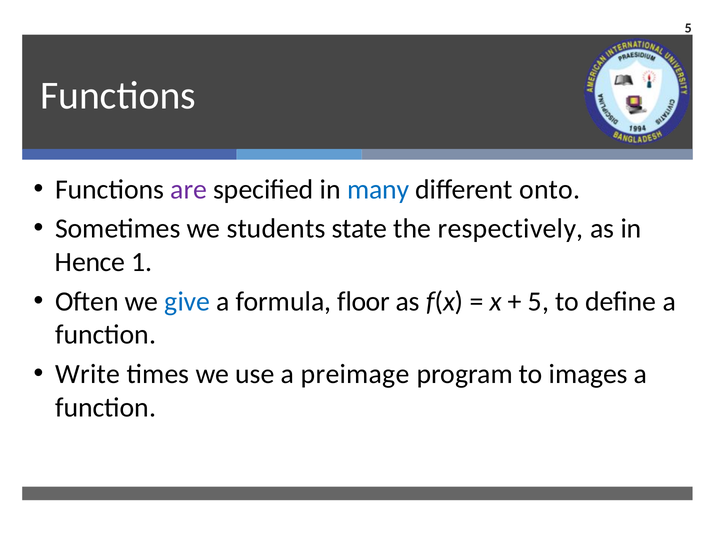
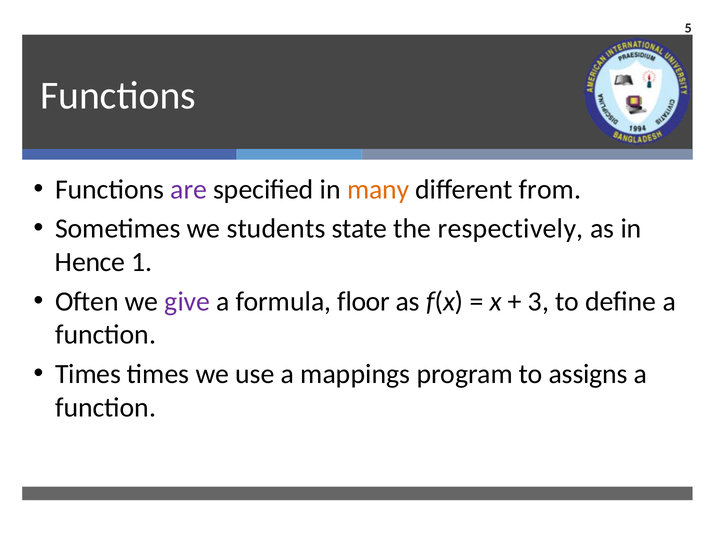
many colour: blue -> orange
onto: onto -> from
give colour: blue -> purple
5 at (538, 302): 5 -> 3
Write at (88, 374): Write -> Times
preimage: preimage -> mappings
images: images -> assigns
